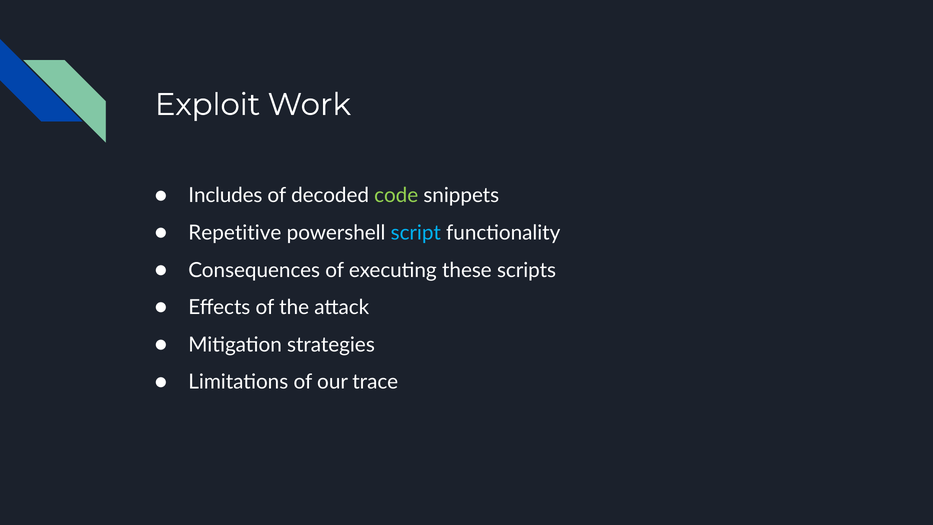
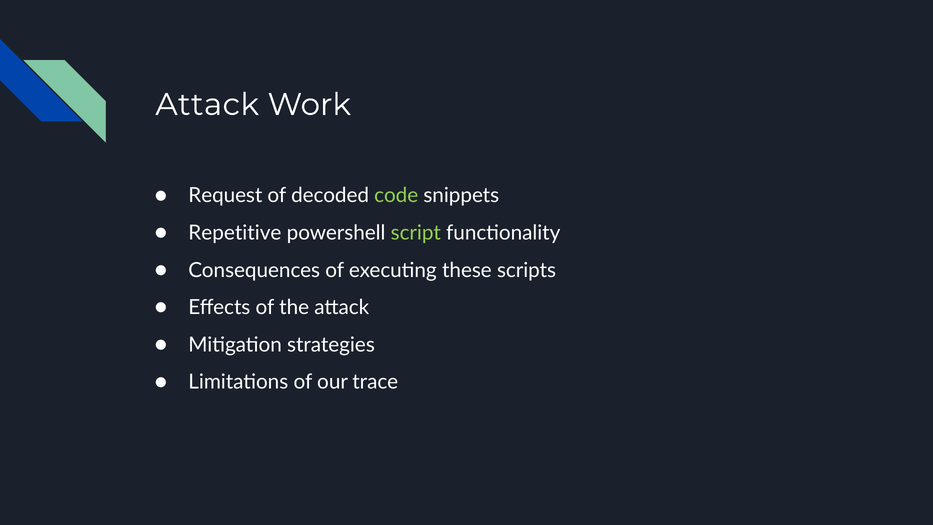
Exploit at (207, 105): Exploit -> Attack
Includes: Includes -> Request
script colour: light blue -> light green
